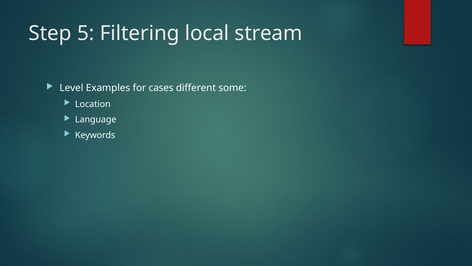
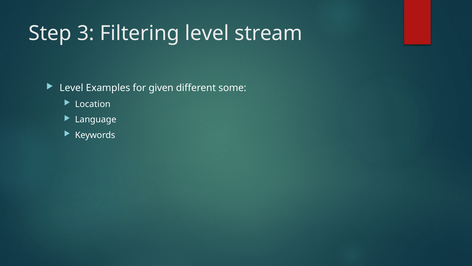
5: 5 -> 3
Filtering local: local -> level
cases: cases -> given
